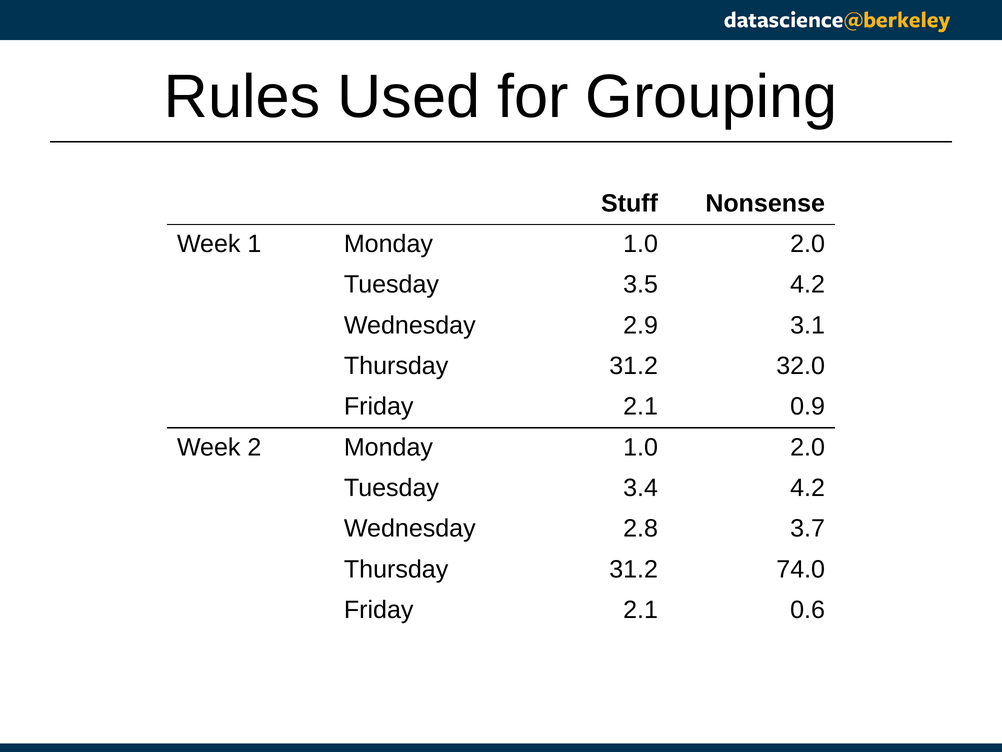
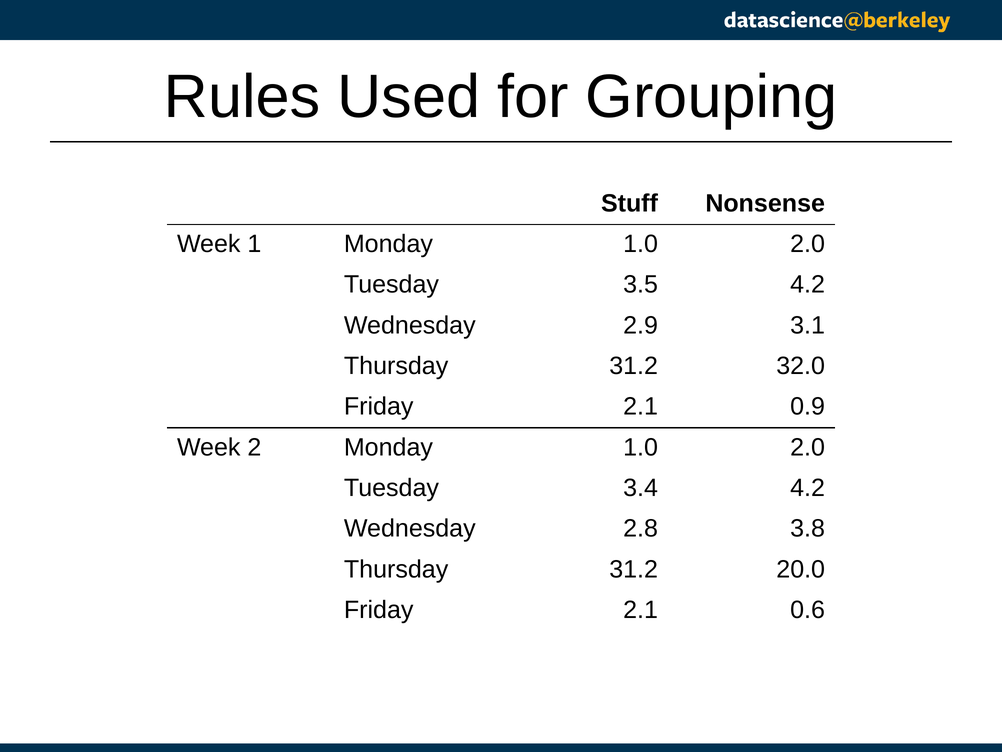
3.7: 3.7 -> 3.8
74.0: 74.0 -> 20.0
